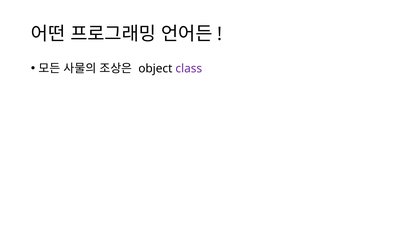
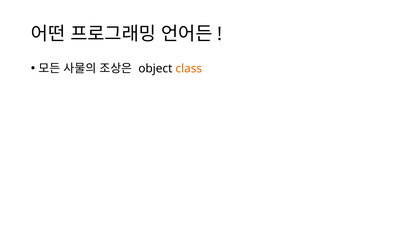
class colour: purple -> orange
